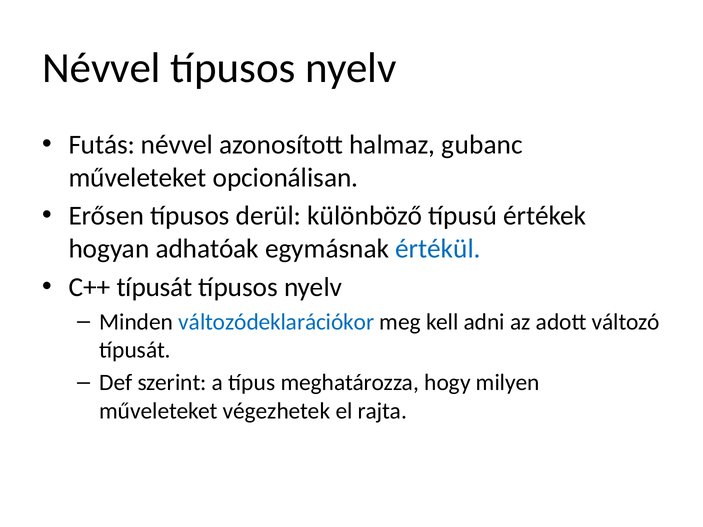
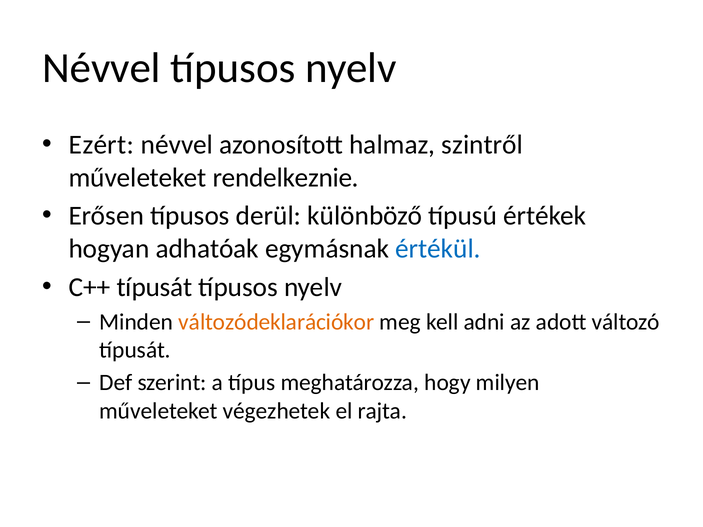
Futás: Futás -> Ezért
gubanc: gubanc -> szintről
opcionálisan: opcionálisan -> rendelkeznie
változódeklarációkor colour: blue -> orange
